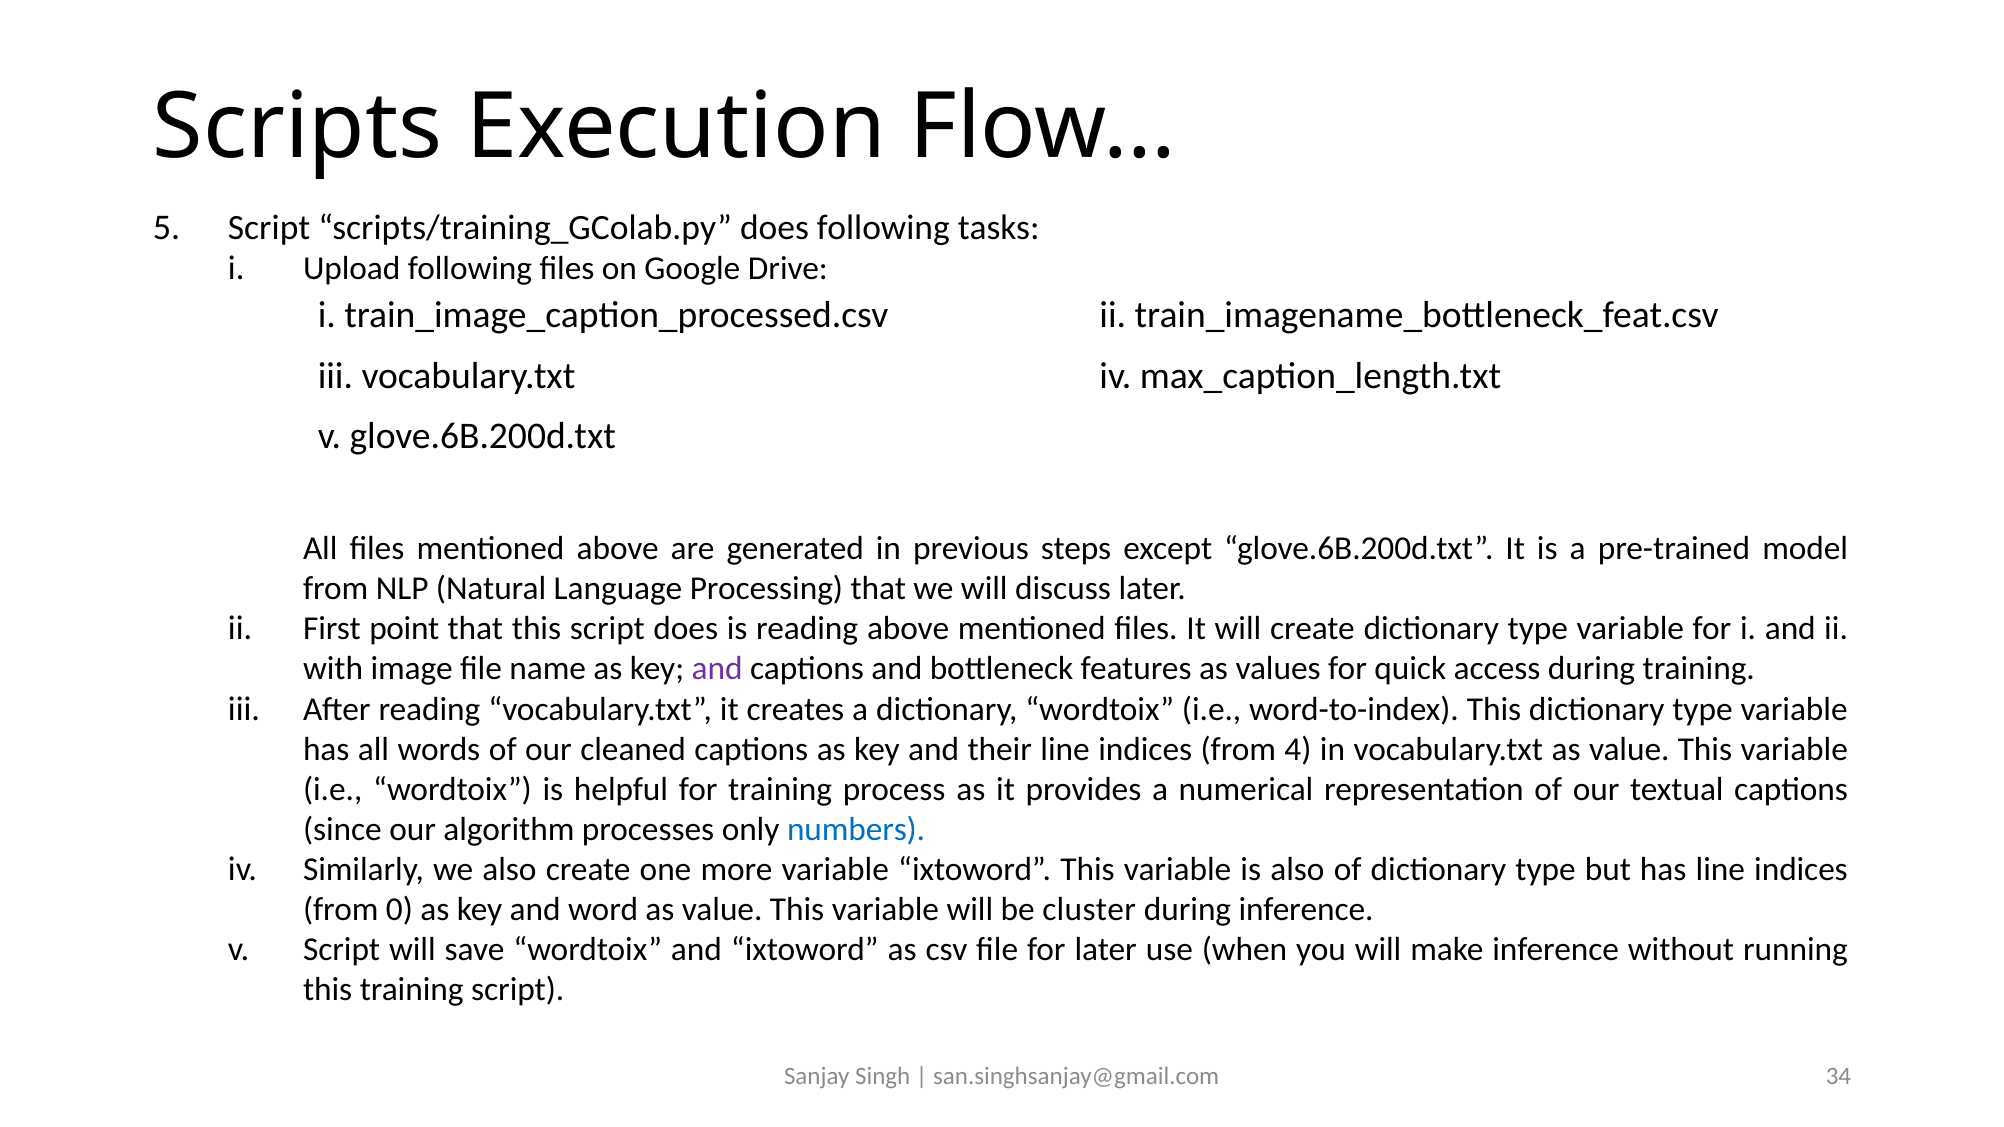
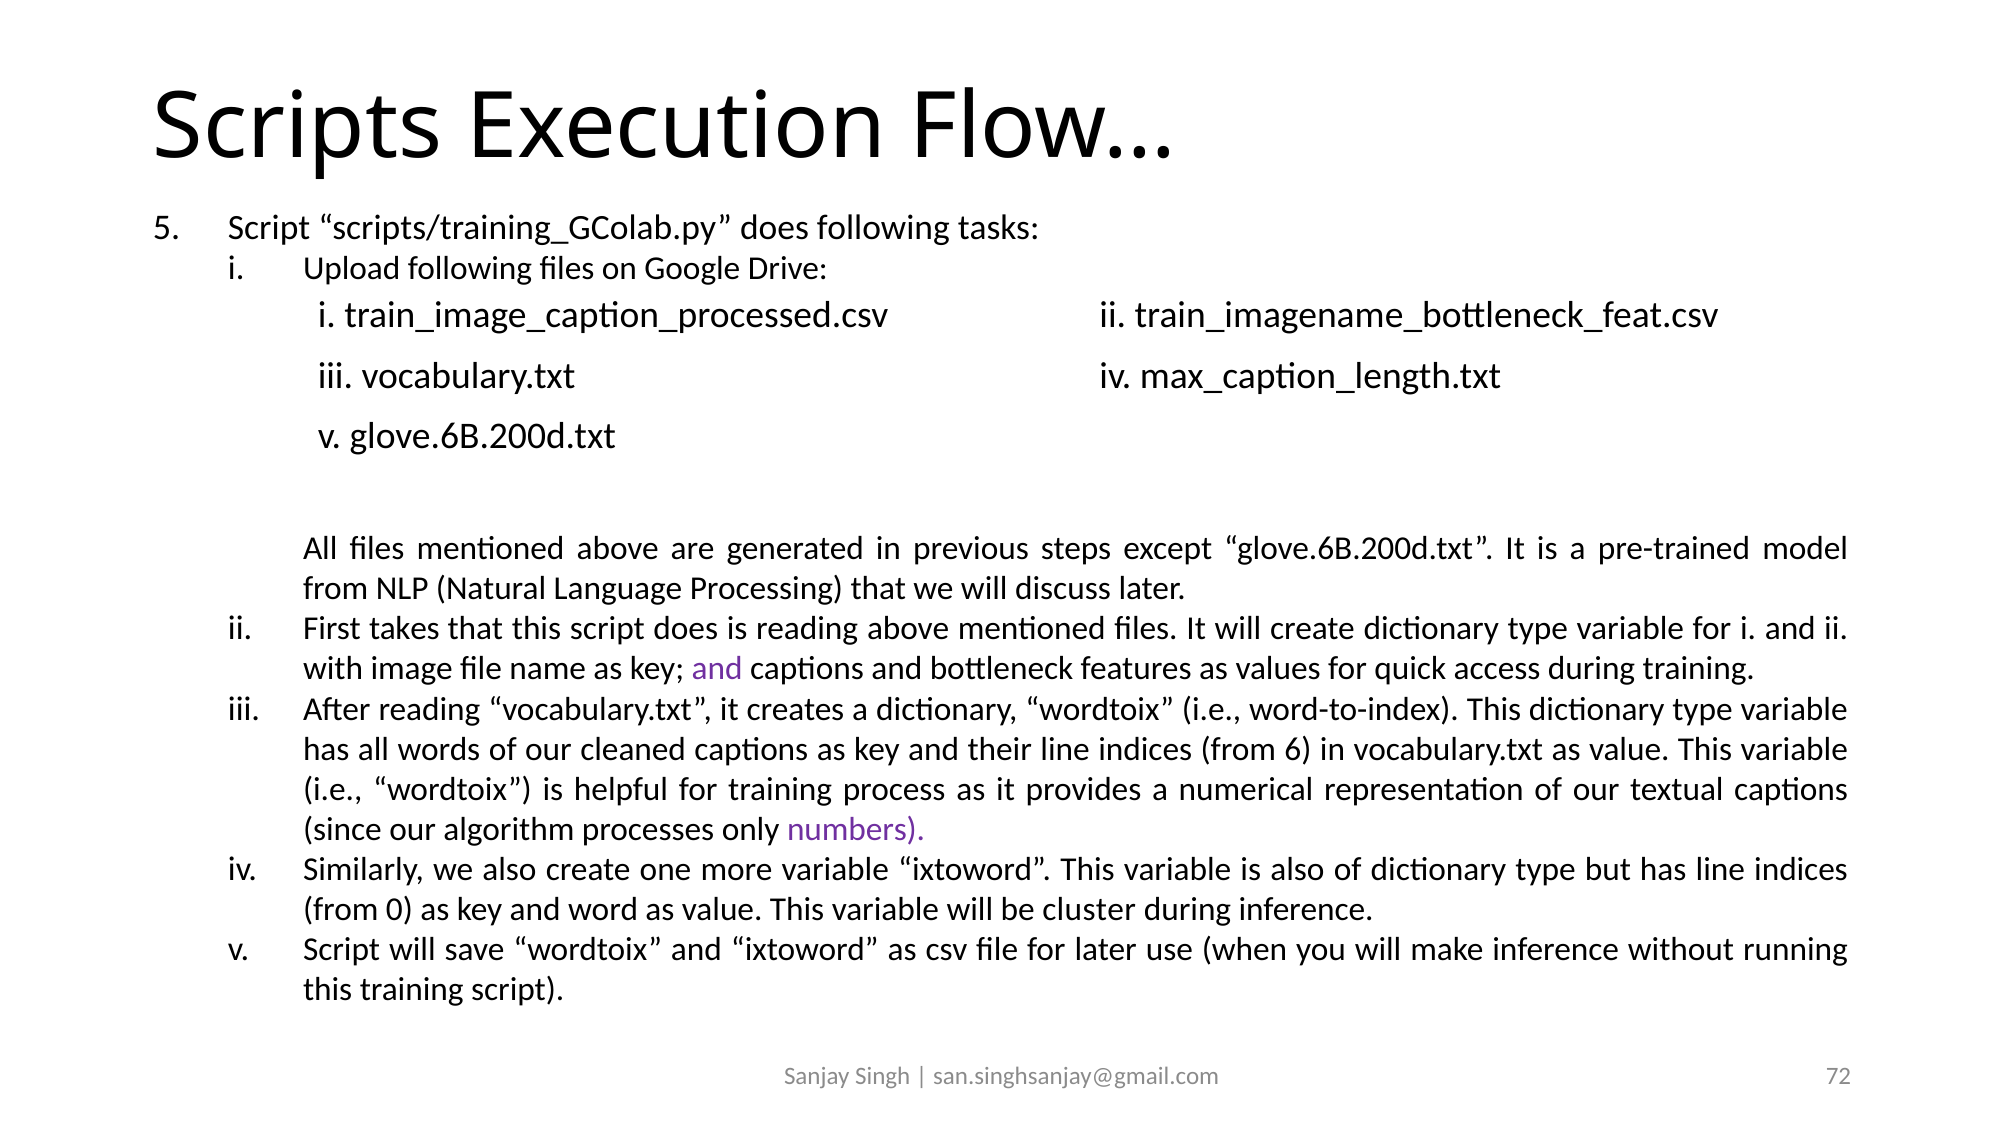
point: point -> takes
4: 4 -> 6
numbers colour: blue -> purple
34: 34 -> 72
